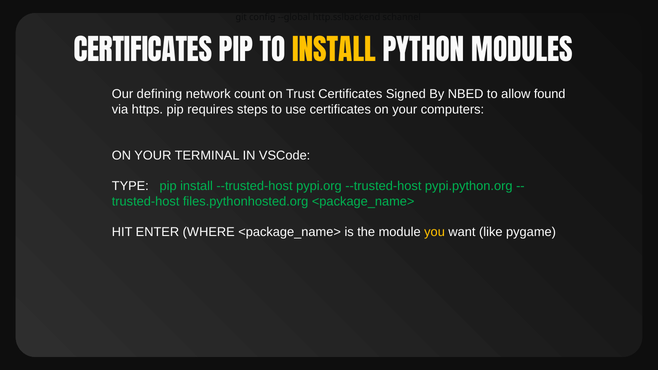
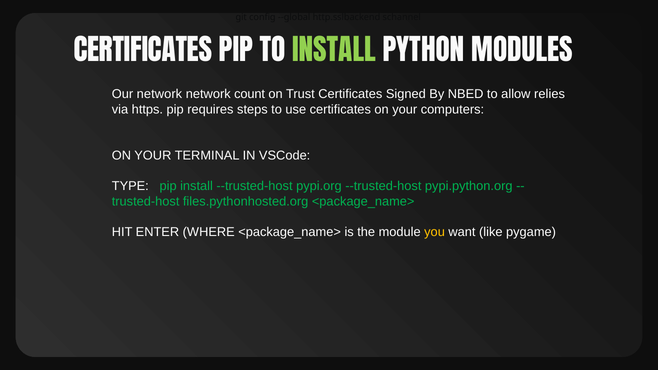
INSTALL at (334, 52) colour: yellow -> light green
Our defining: defining -> network
found: found -> relies
